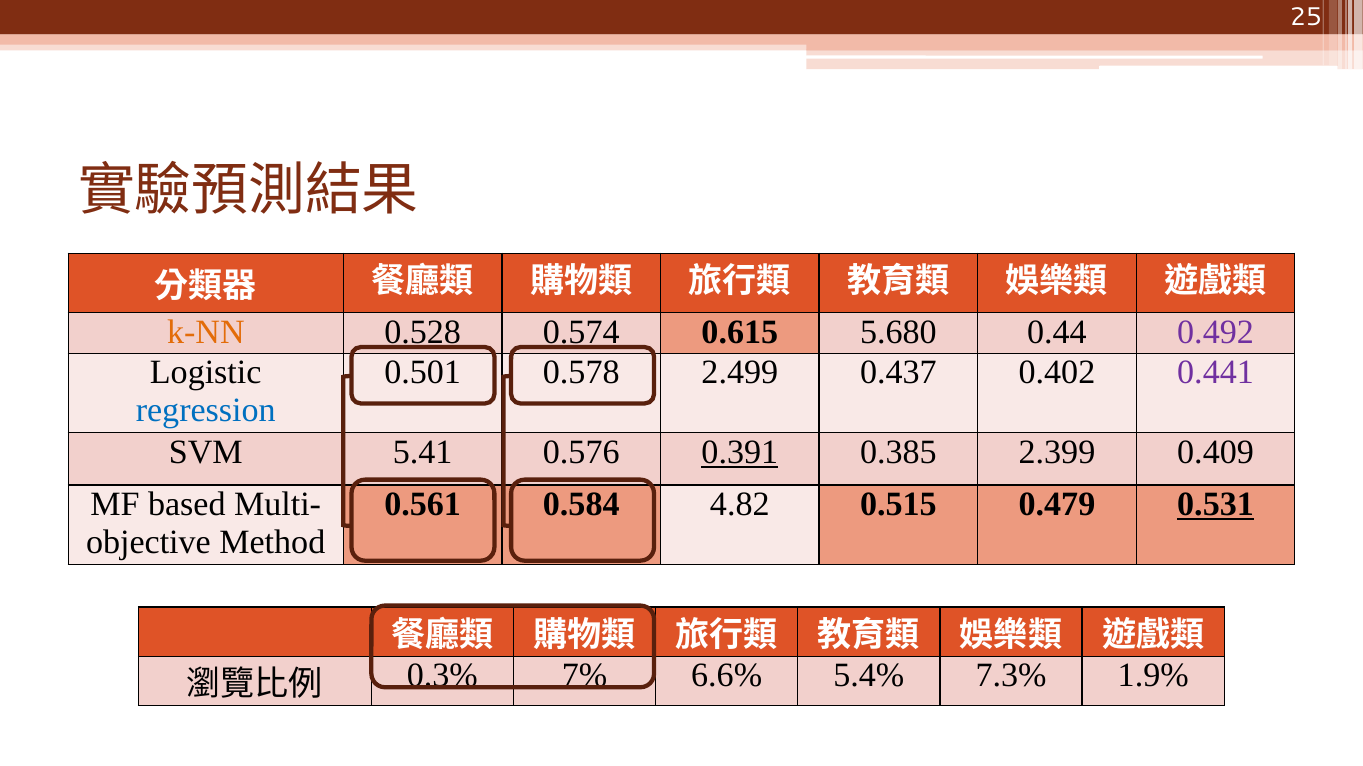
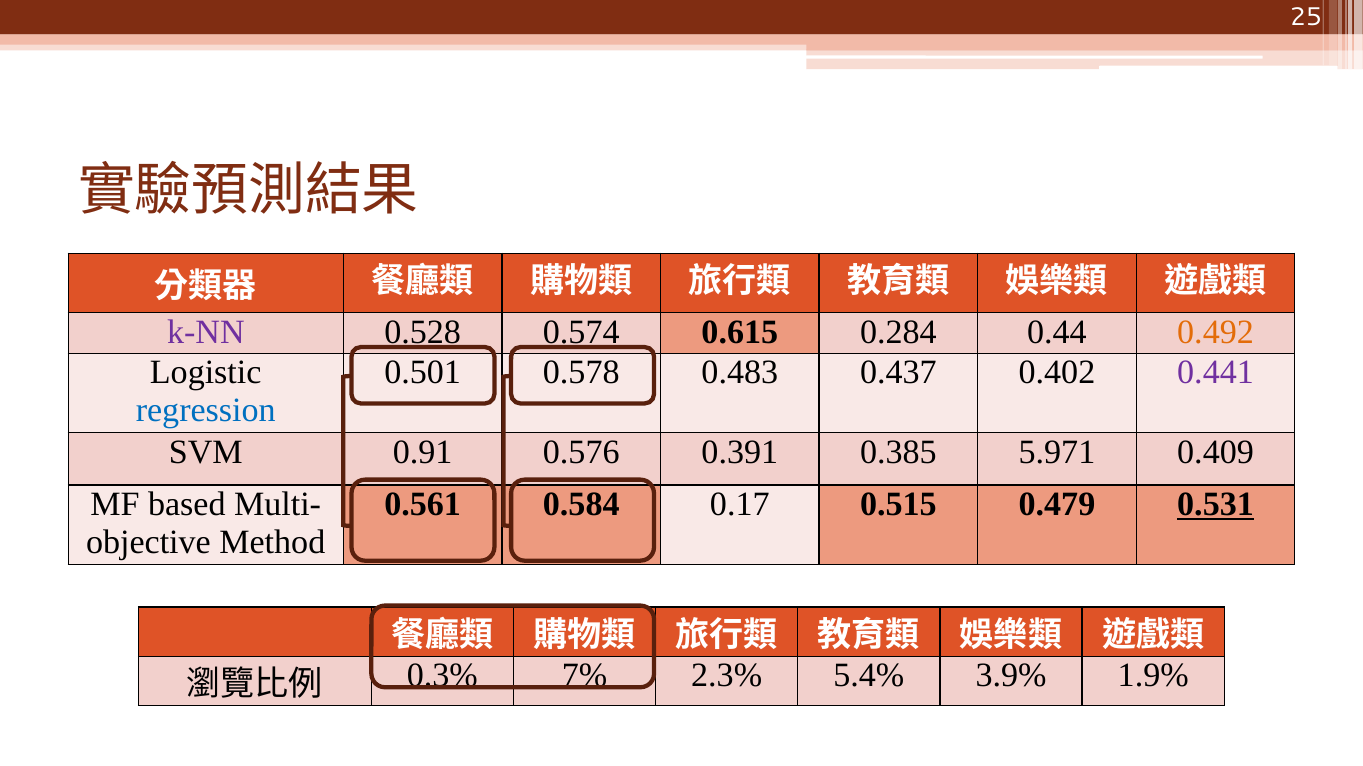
k-NN colour: orange -> purple
5.680: 5.680 -> 0.284
0.492 colour: purple -> orange
2.499: 2.499 -> 0.483
5.41: 5.41 -> 0.91
0.391 underline: present -> none
2.399: 2.399 -> 5.971
4.82: 4.82 -> 0.17
6.6%: 6.6% -> 2.3%
7.3%: 7.3% -> 3.9%
